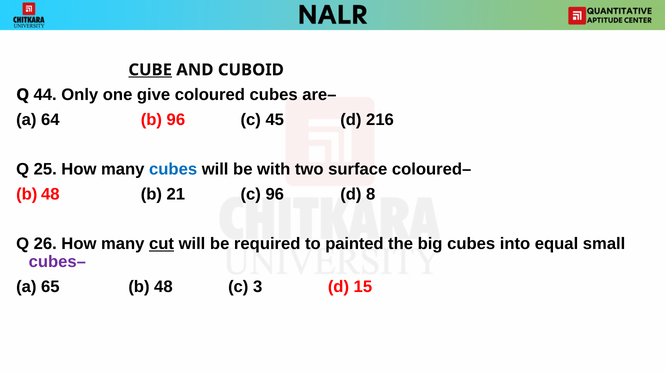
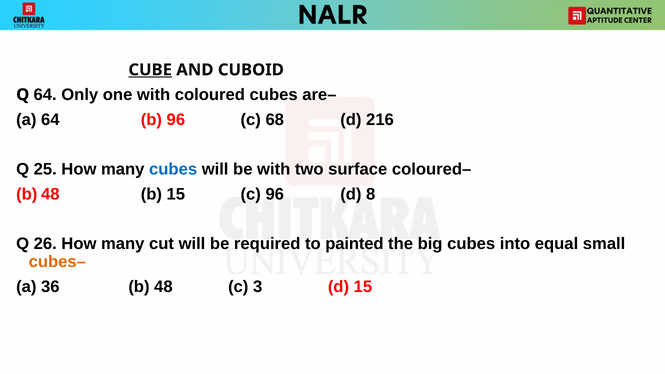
Q 44: 44 -> 64
one give: give -> with
45: 45 -> 68
b 21: 21 -> 15
cut underline: present -> none
cubes– colour: purple -> orange
65: 65 -> 36
